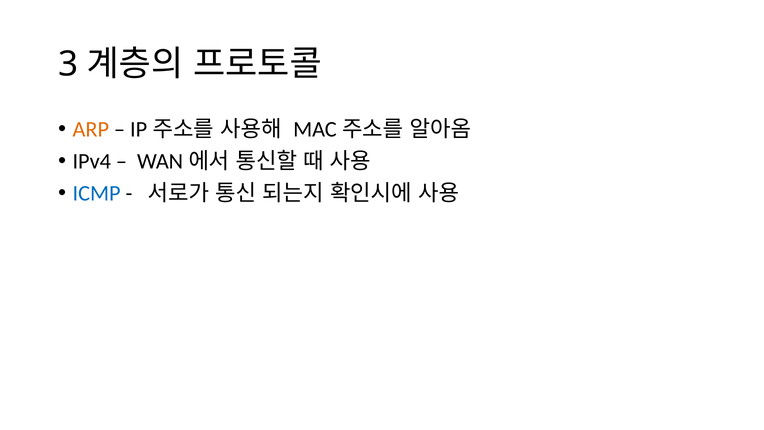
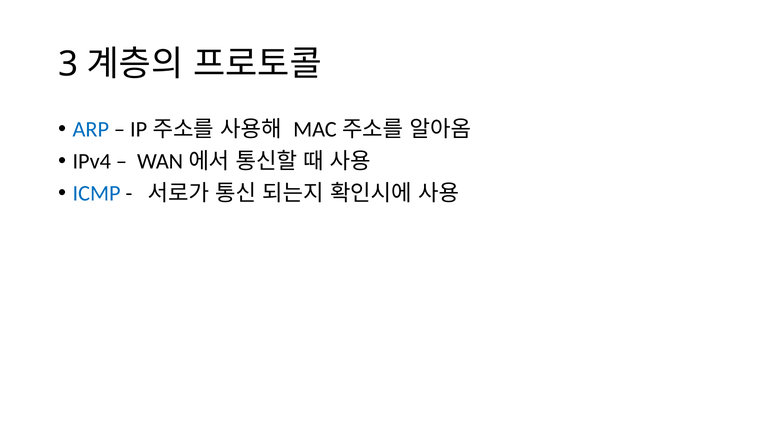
ARP colour: orange -> blue
